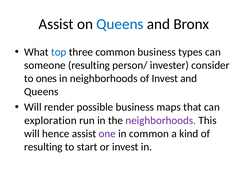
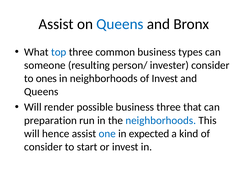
business maps: maps -> three
exploration: exploration -> preparation
neighborhoods at (161, 120) colour: purple -> blue
one colour: purple -> blue
in common: common -> expected
resulting at (43, 147): resulting -> consider
